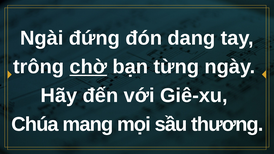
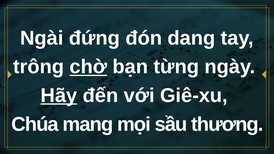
Hãy underline: none -> present
